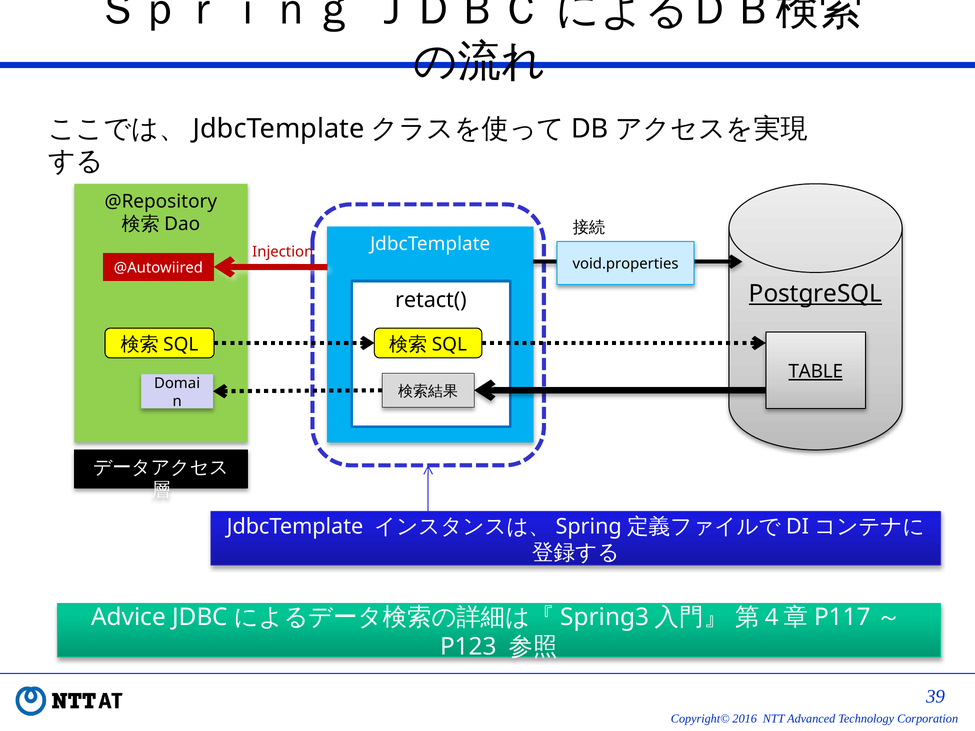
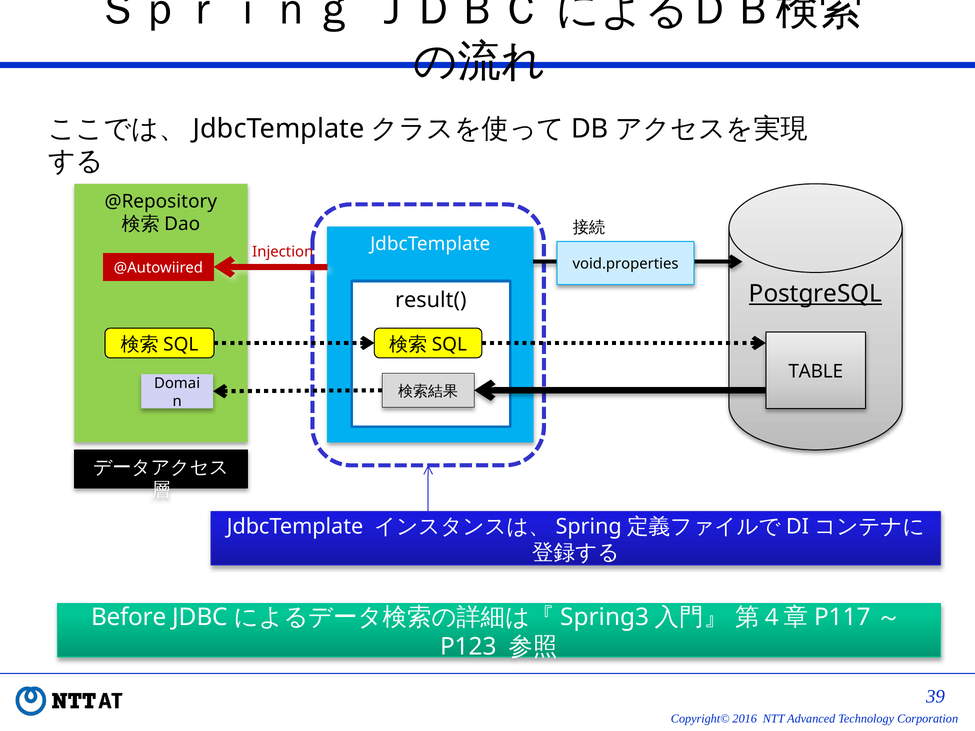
retact(: retact( -> result(
TABLE underline: present -> none
Advice: Advice -> Before
